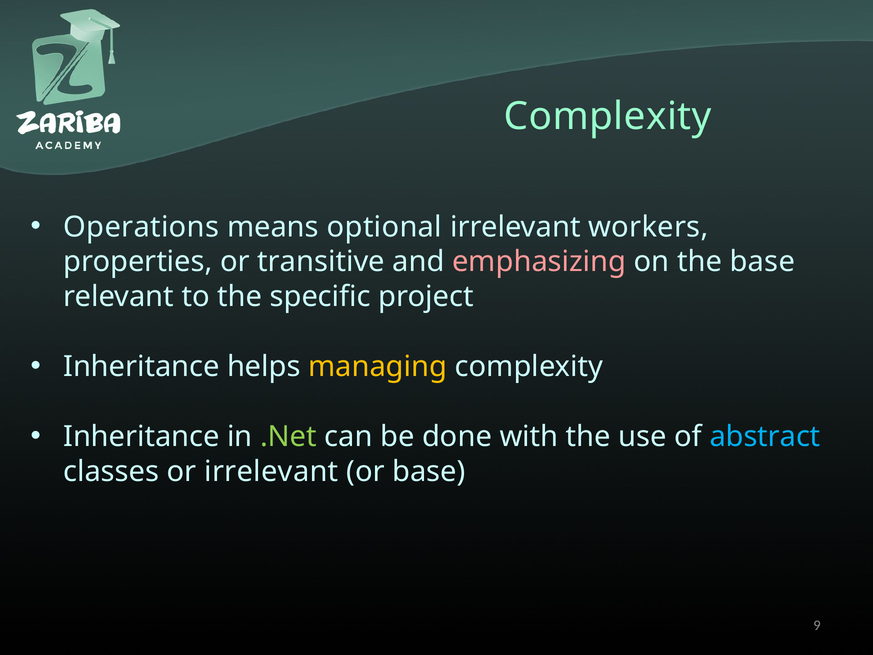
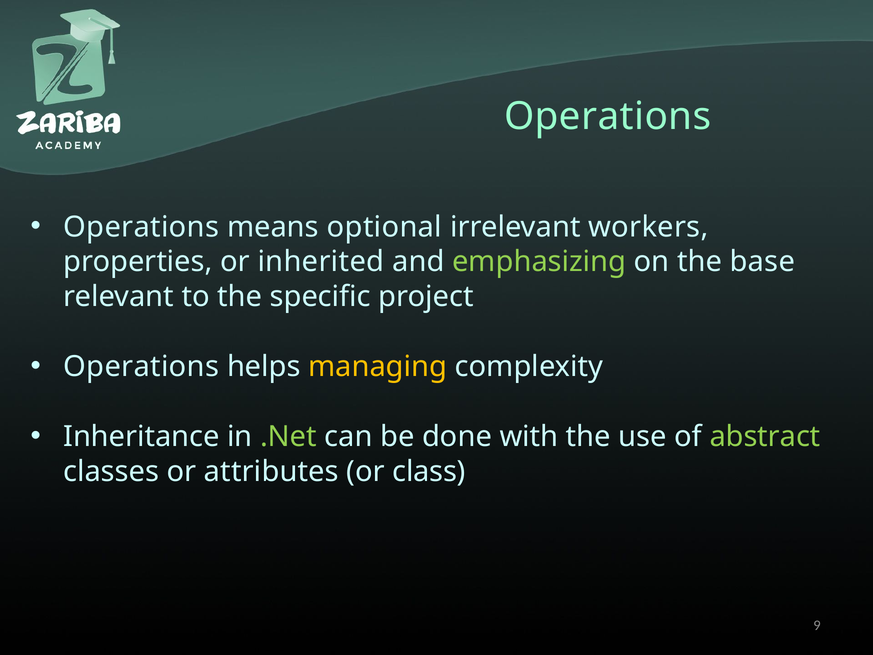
Complexity at (608, 117): Complexity -> Operations
transitive: transitive -> inherited
emphasizing colour: pink -> light green
Inheritance at (141, 367): Inheritance -> Operations
abstract colour: light blue -> light green
or irrelevant: irrelevant -> attributes
or base: base -> class
